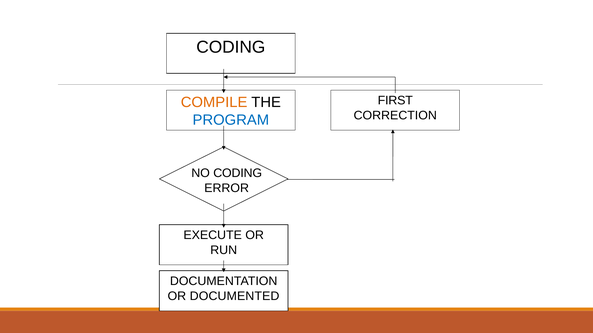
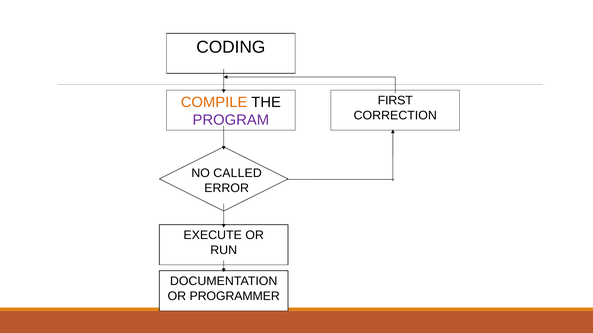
PROGRAM colour: blue -> purple
NO CODING: CODING -> CALLED
DOCUMENTED: DOCUMENTED -> PROGRAMMER
